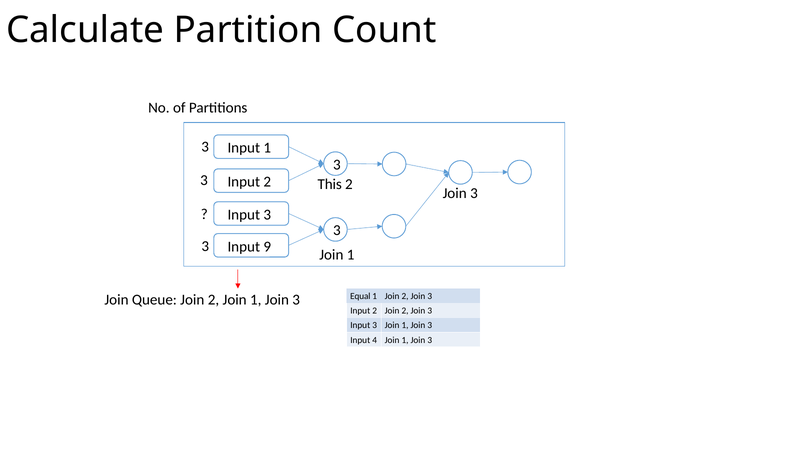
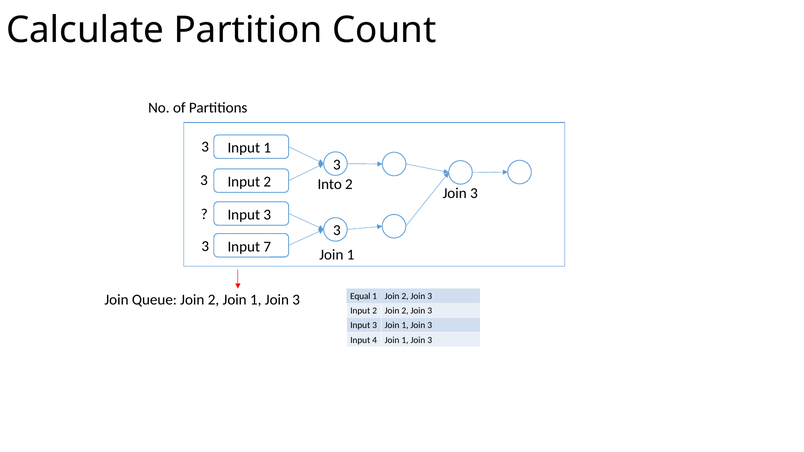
This: This -> Into
9: 9 -> 7
